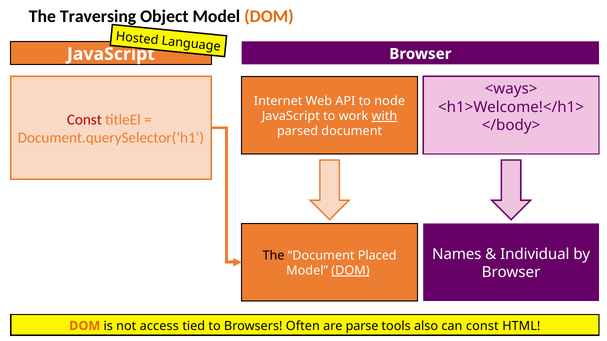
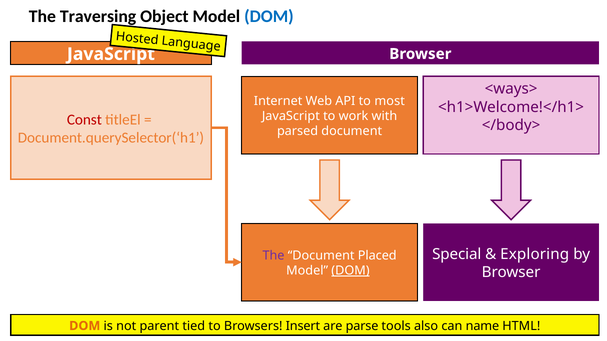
DOM at (269, 17) colour: orange -> blue
node: node -> most
with underline: present -> none
Names: Names -> Special
Individual: Individual -> Exploring
The at (274, 256) colour: black -> purple
access: access -> parent
Often: Often -> Insert
can const: const -> name
